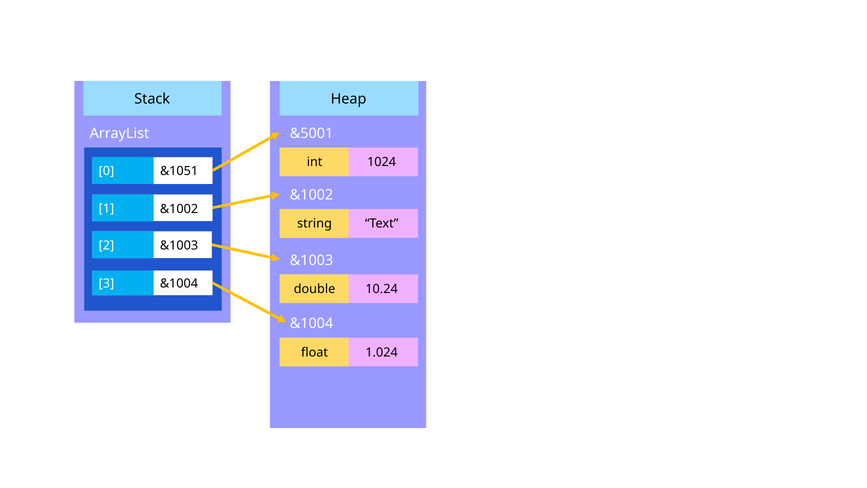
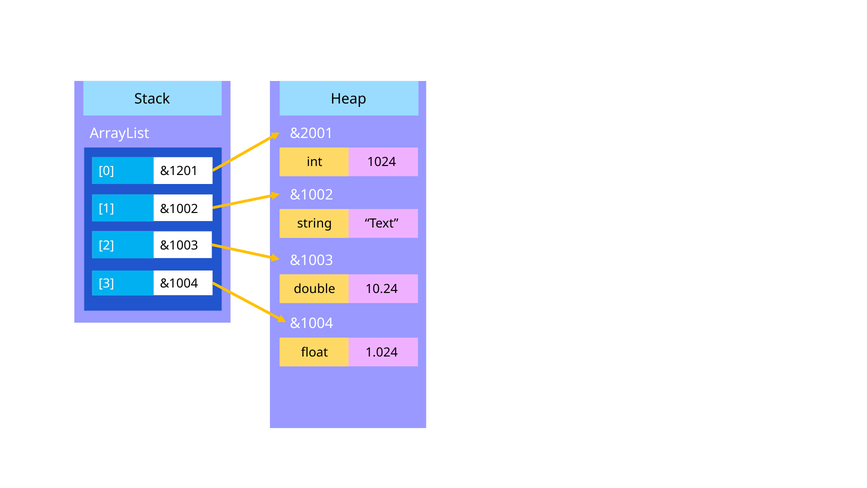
&5001: &5001 -> &2001
&1051: &1051 -> &1201
